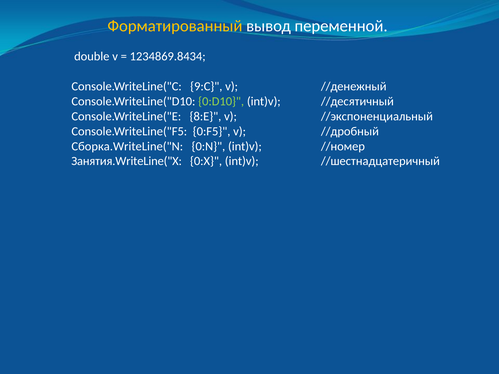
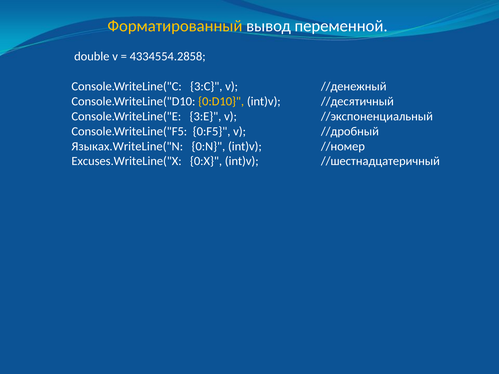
1234869.8434: 1234869.8434 -> 4334554.2858
9:C: 9:C -> 3:C
0:D10 colour: light green -> yellow
8:E: 8:E -> 3:E
Сборка.WriteLine("N: Сборка.WriteLine("N -> Языках.WriteLine("N
Занятия.WriteLine("X: Занятия.WriteLine("X -> Excuses.WriteLine("X
